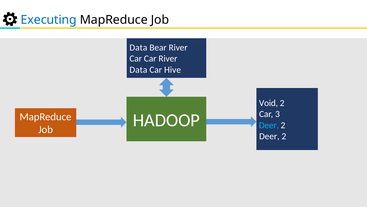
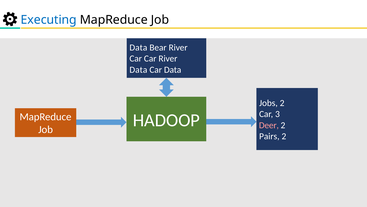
Car Hive: Hive -> Data
Void: Void -> Jobs
Deer at (269, 125) colour: light blue -> pink
Deer at (269, 136): Deer -> Pairs
